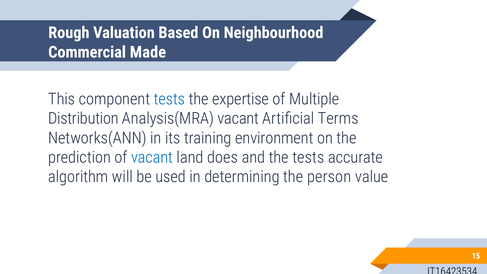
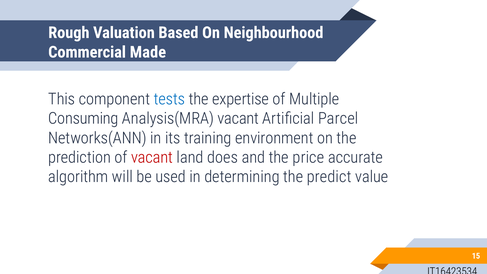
Distribution: Distribution -> Consuming
Terms: Terms -> Parcel
vacant at (152, 157) colour: blue -> red
the tests: tests -> price
person: person -> predict
